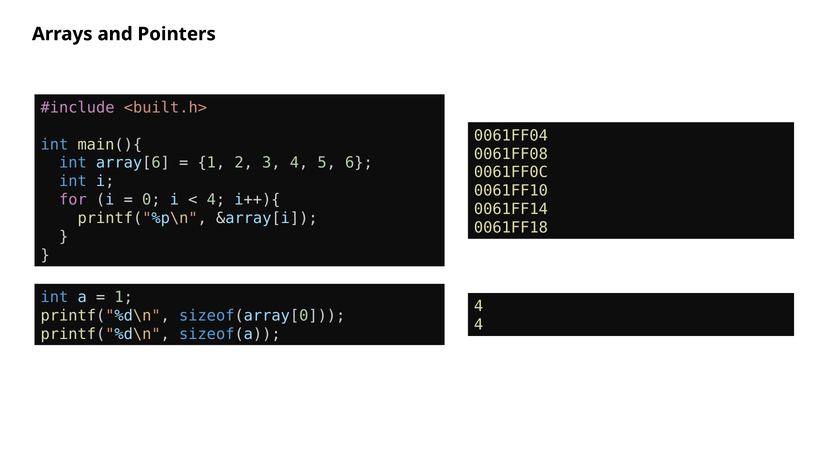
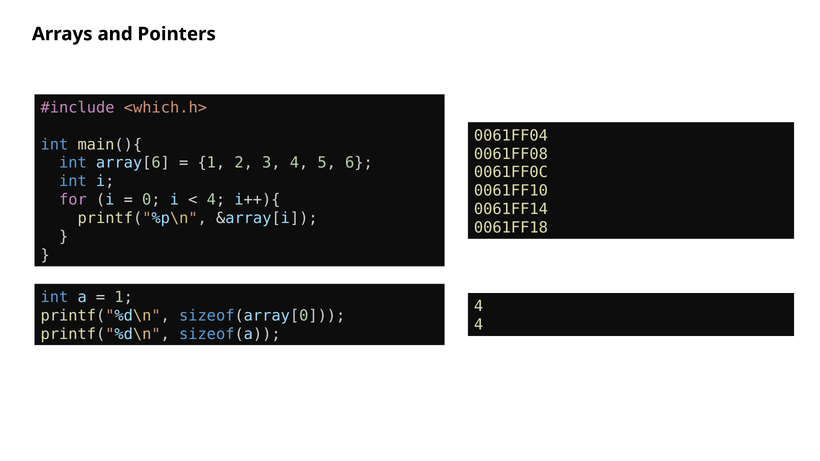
<built.h>: <built.h> -> <which.h>
